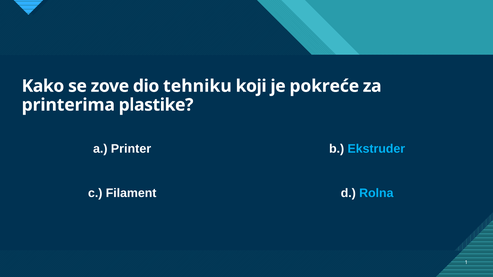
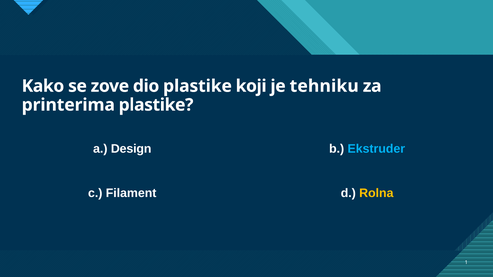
dio tehniku: tehniku -> plastike
pokreće: pokreće -> tehniku
Printer: Printer -> Design
Rolna colour: light blue -> yellow
